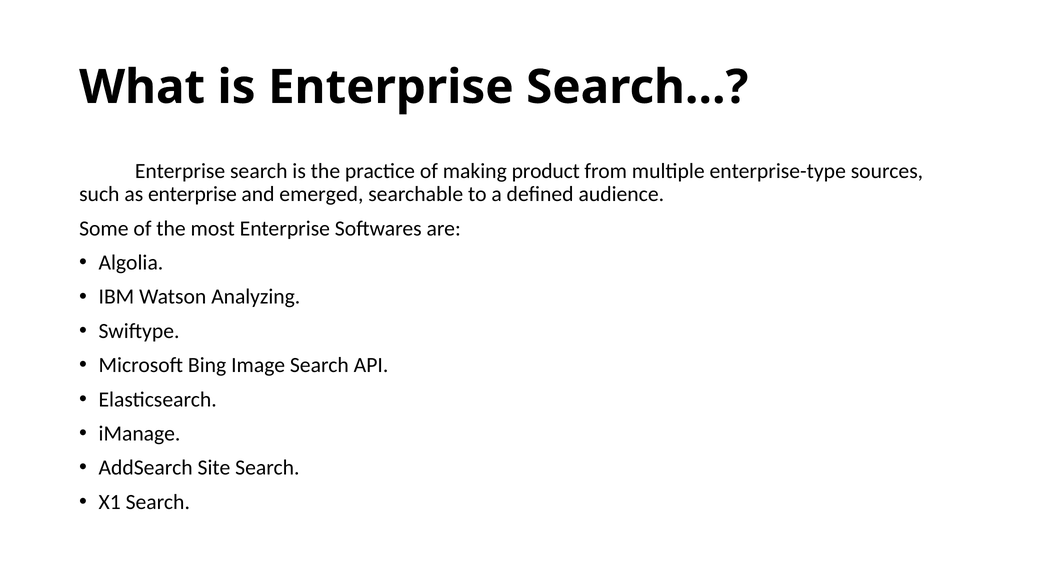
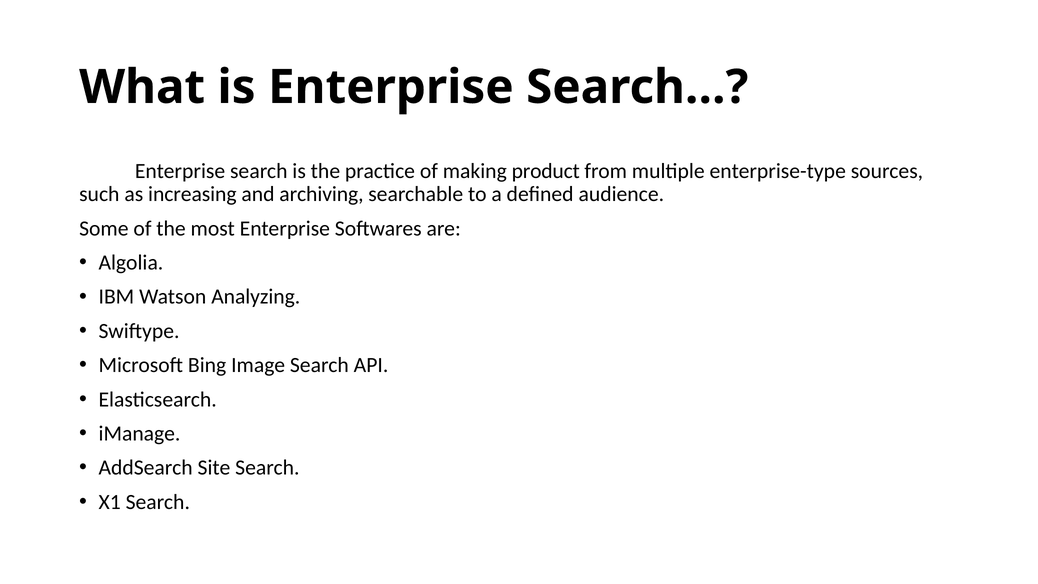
as enterprise: enterprise -> increasing
emerged: emerged -> archiving
